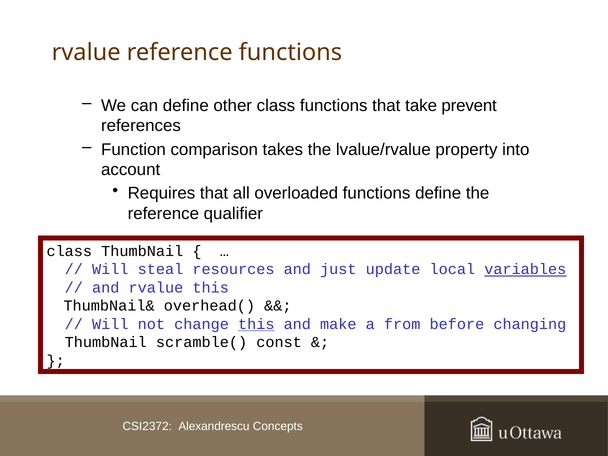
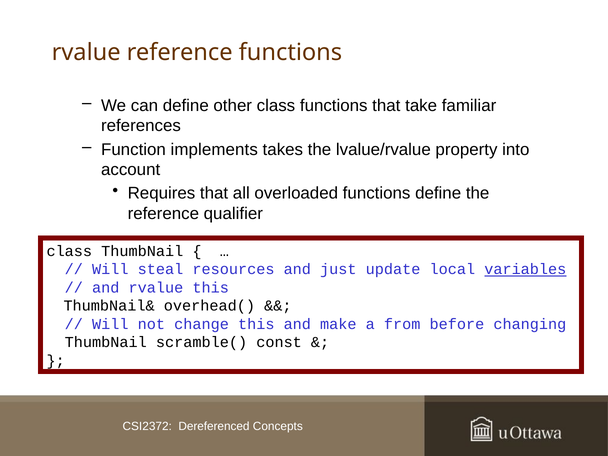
prevent: prevent -> familiar
comparison: comparison -> implements
this at (256, 324) underline: present -> none
Alexandrescu: Alexandrescu -> Dereferenced
